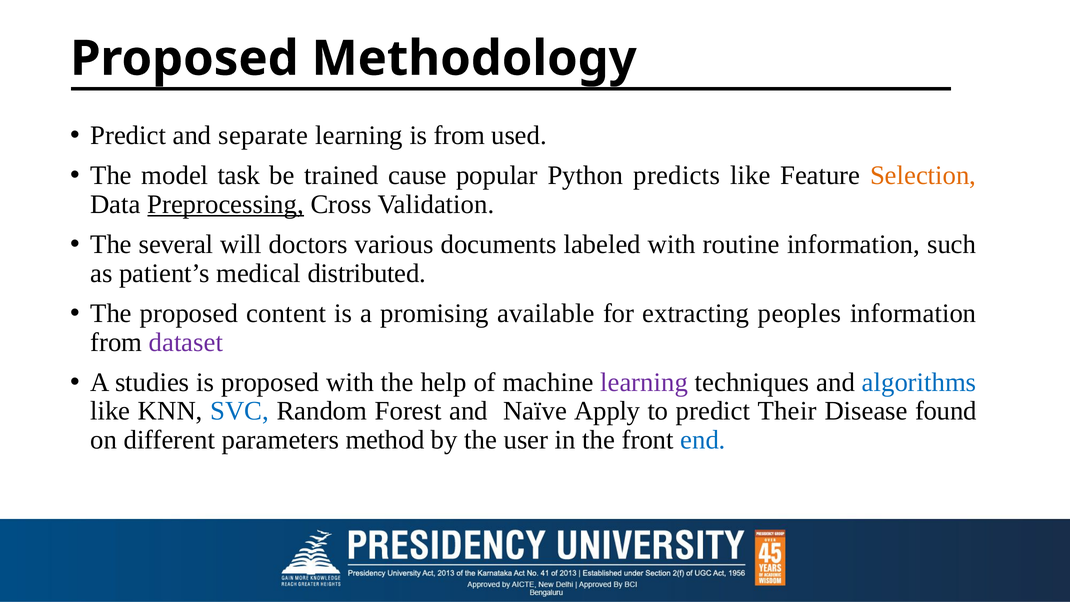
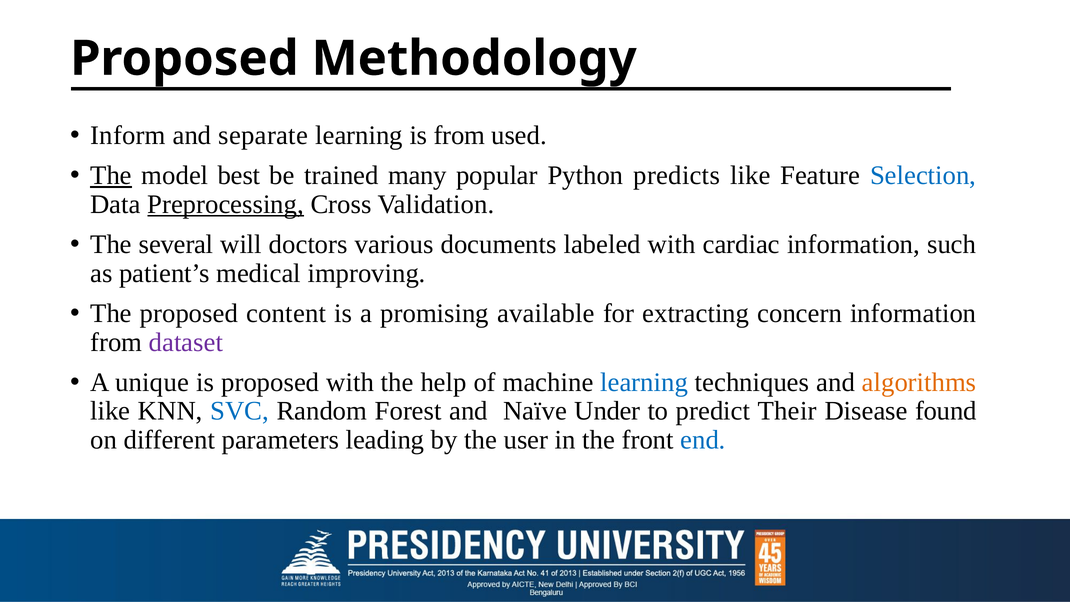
Predict at (128, 135): Predict -> Inform
The at (111, 175) underline: none -> present
task: task -> best
cause: cause -> many
Selection colour: orange -> blue
routine: routine -> cardiac
distributed: distributed -> improving
peoples: peoples -> concern
studies: studies -> unique
learning at (644, 382) colour: purple -> blue
algorithms colour: blue -> orange
Apply: Apply -> Under
method: method -> leading
